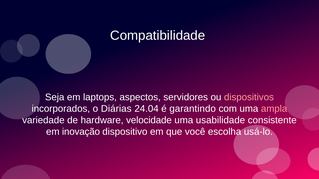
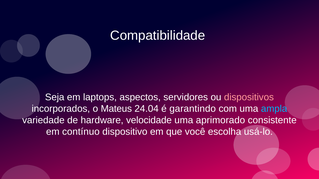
Diárias: Diárias -> Mateus
ampla colour: pink -> light blue
usabilidade: usabilidade -> aprimorado
inovação: inovação -> contínuo
